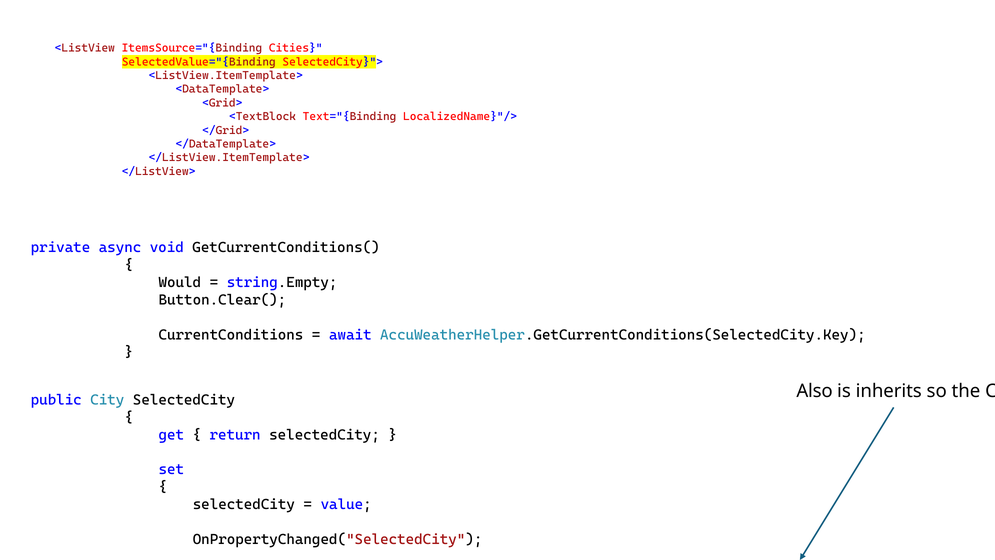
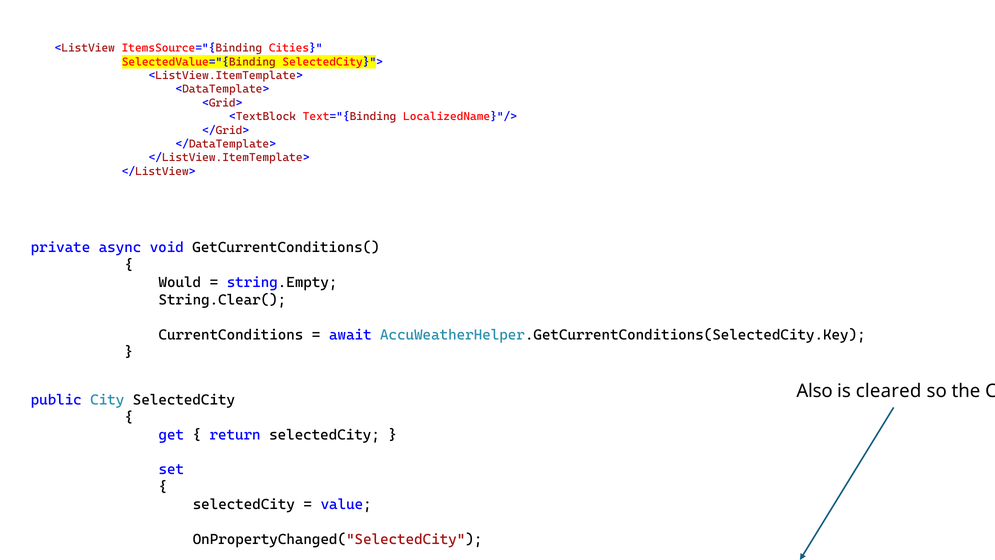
Button.Clear(: Button.Clear( -> String.Clear(
is inherits: inherits -> cleared
